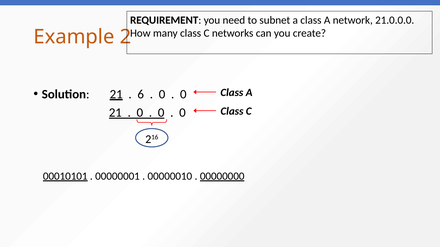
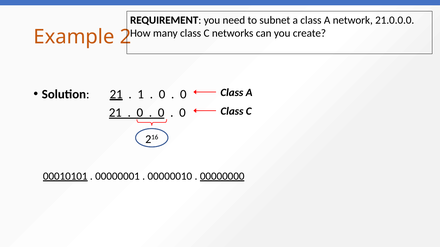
6: 6 -> 1
